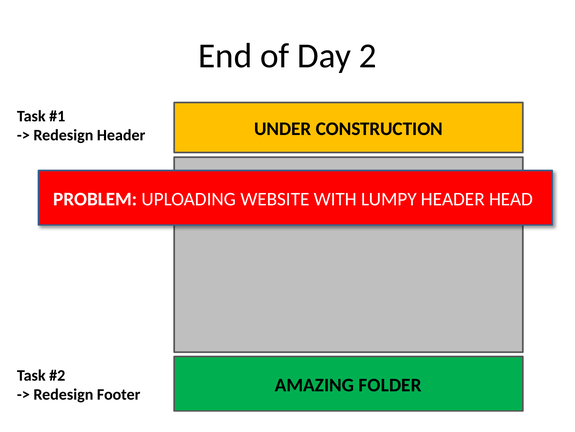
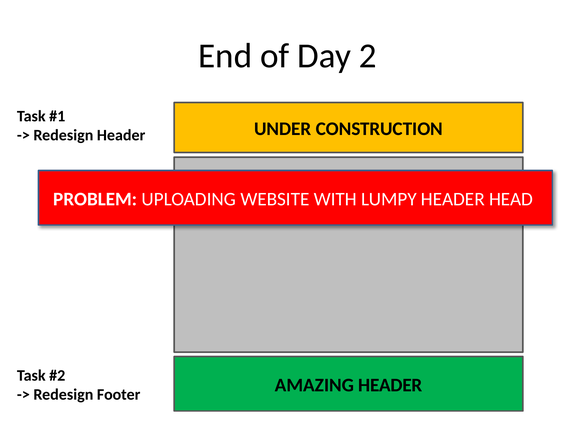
AMAZING FOLDER: FOLDER -> HEADER
